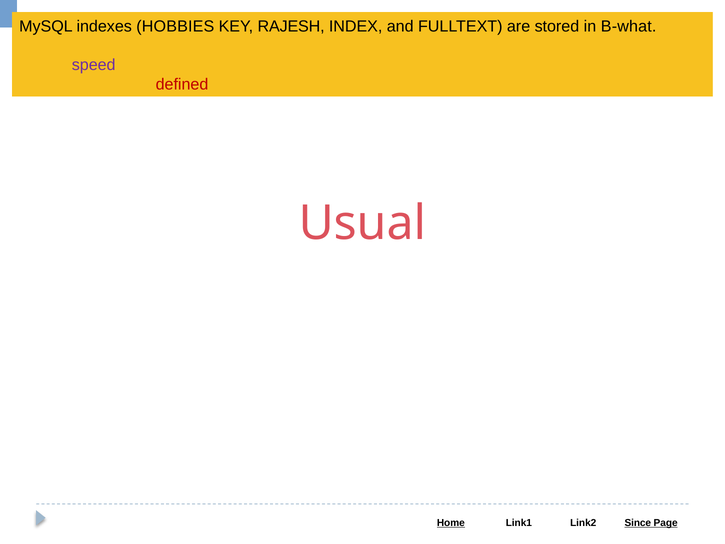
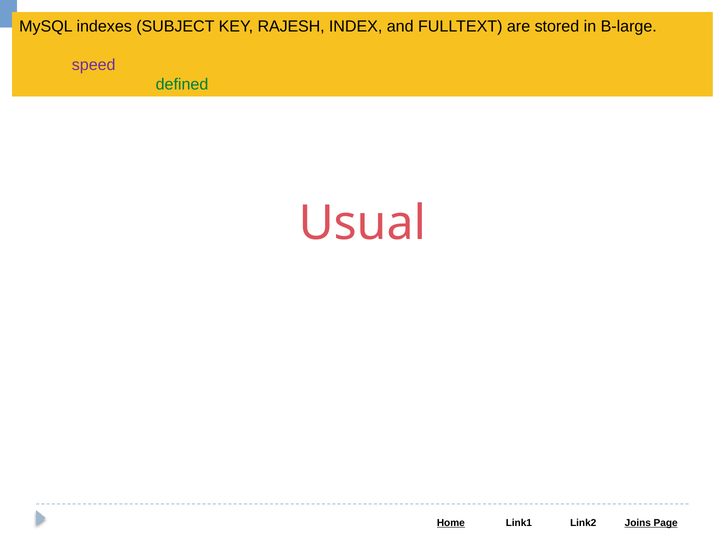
HOBBIES: HOBBIES -> SUBJECT
B-what: B-what -> B-large
defined colour: red -> green
Since: Since -> Joins
